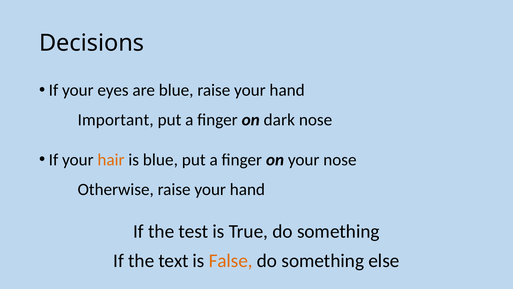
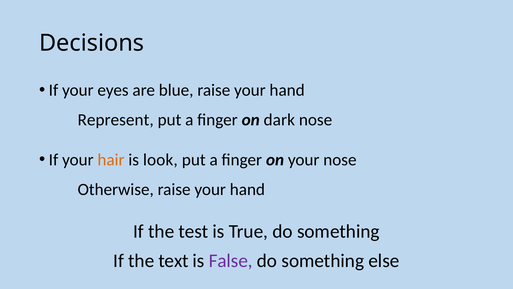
Important: Important -> Represent
is blue: blue -> look
False colour: orange -> purple
